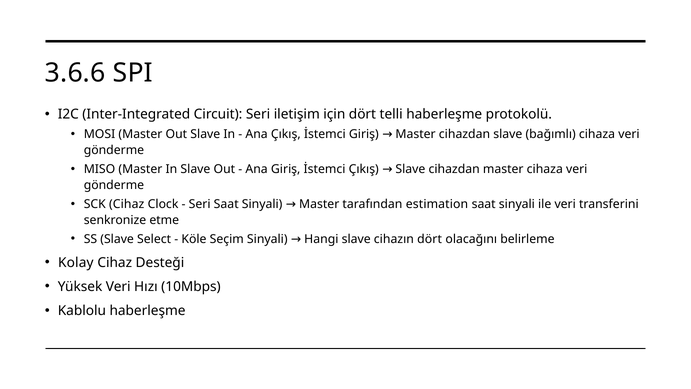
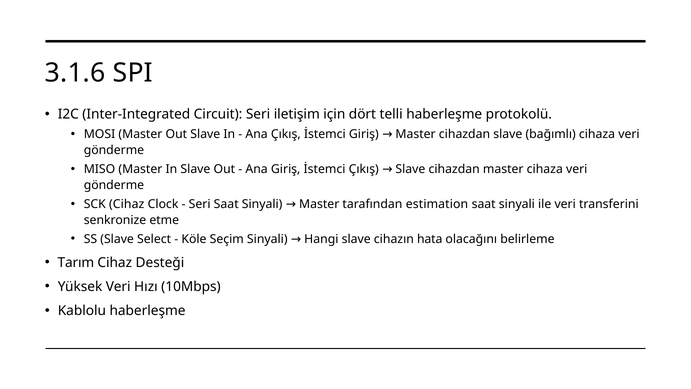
3.6.6: 3.6.6 -> 3.1.6
cihazın dört: dört -> hata
Kolay: Kolay -> Tarım
